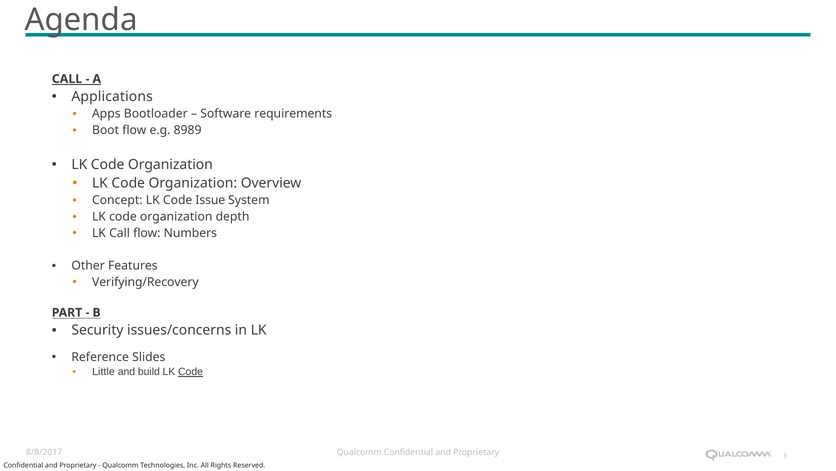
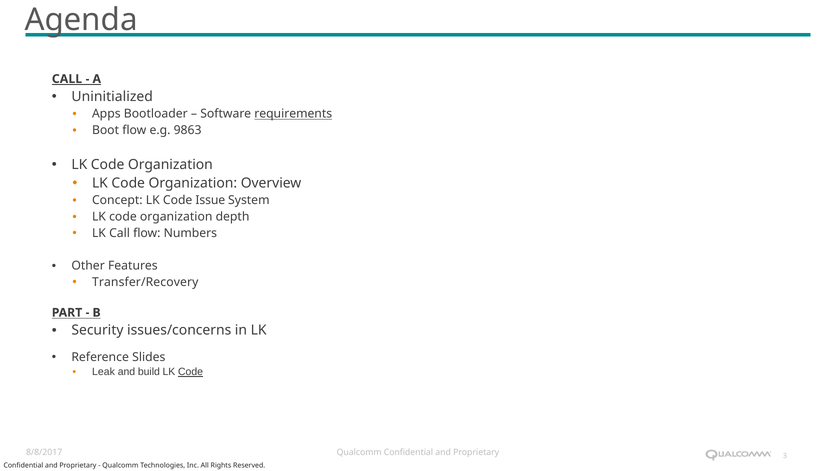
Applications: Applications -> Uninitialized
requirements underline: none -> present
8989: 8989 -> 9863
Verifying/Recovery: Verifying/Recovery -> Transfer/Recovery
Little: Little -> Leak
